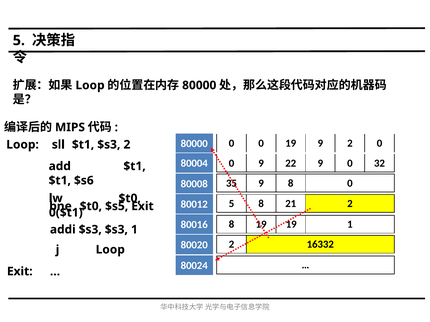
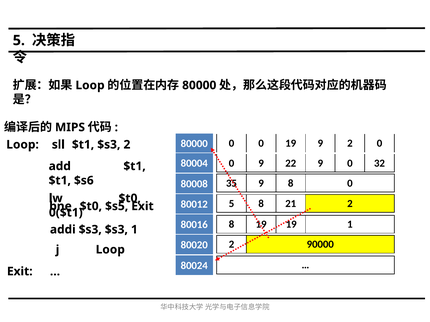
16332: 16332 -> 90000
